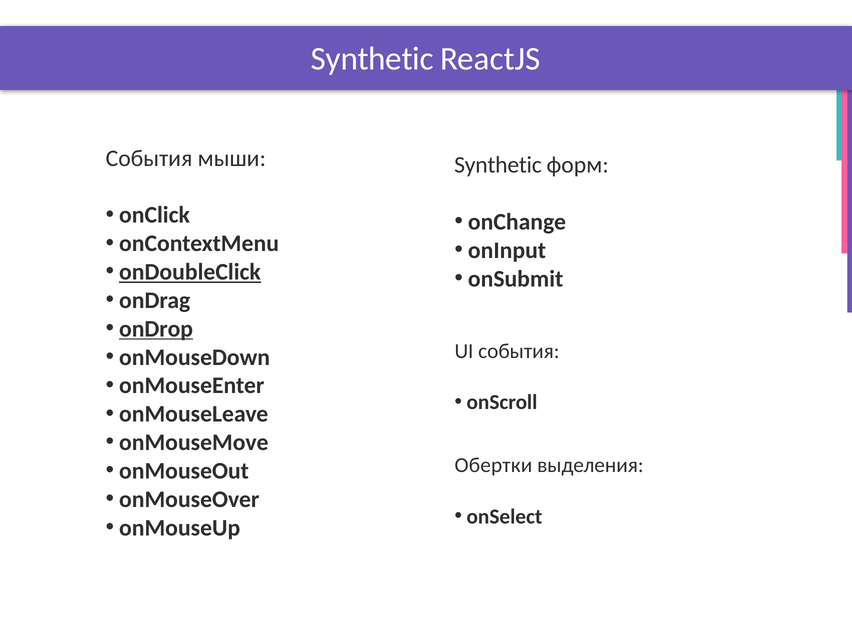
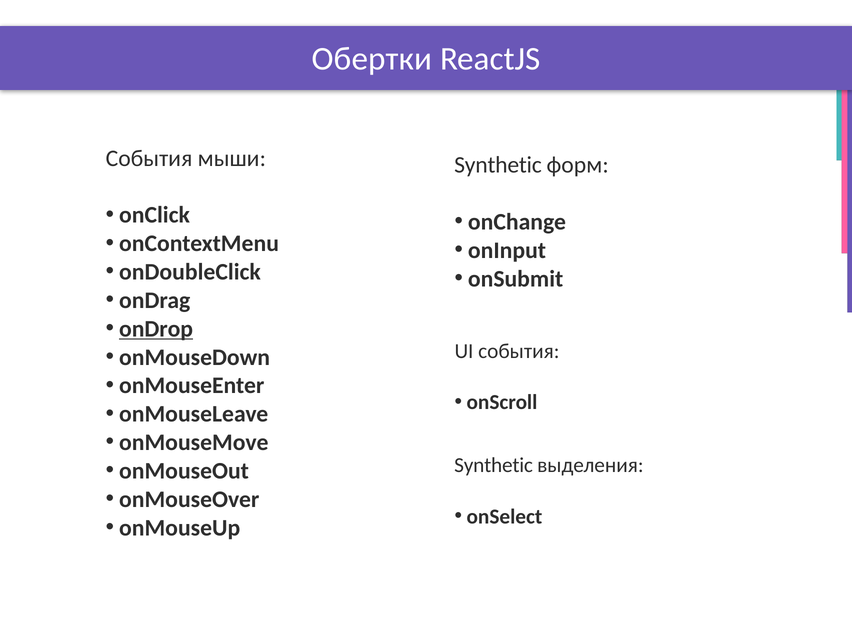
Synthetic at (372, 59): Synthetic -> Обертки
onDoubleClick underline: present -> none
Обертки at (493, 465): Обертки -> Synthetic
